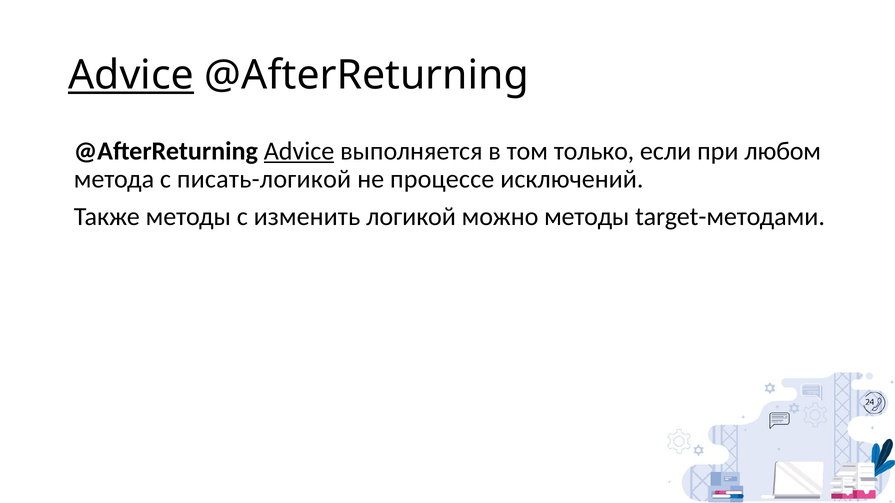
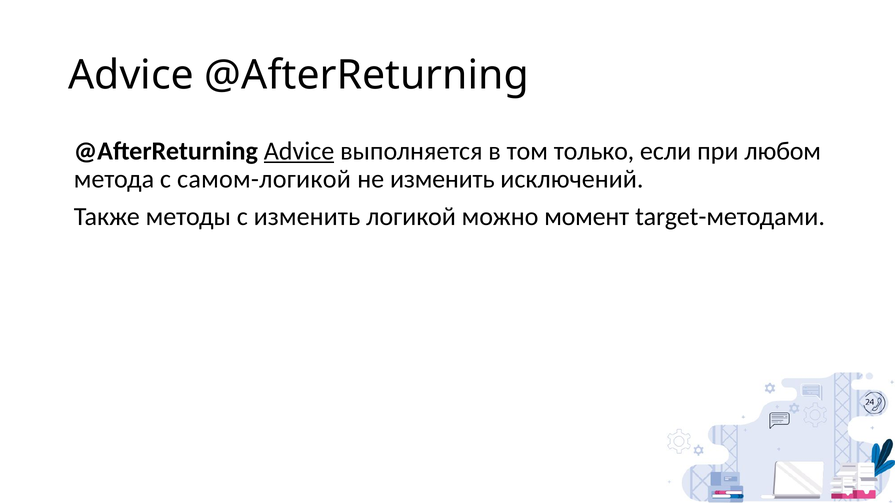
Advice at (131, 75) underline: present -> none
писать-логикой: писать-логикой -> самом-логикой
не процессе: процессе -> изменить
можно методы: методы -> момент
